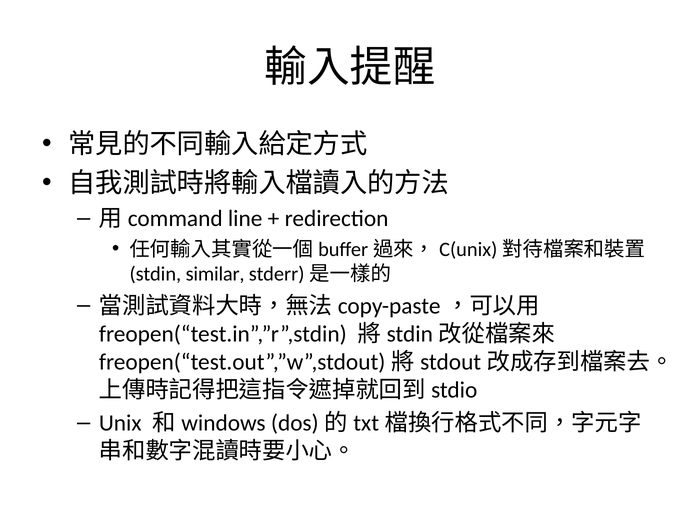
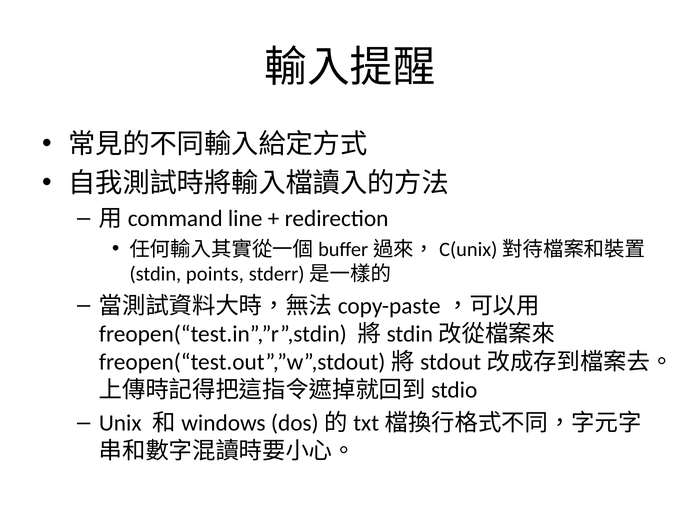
similar: similar -> points
